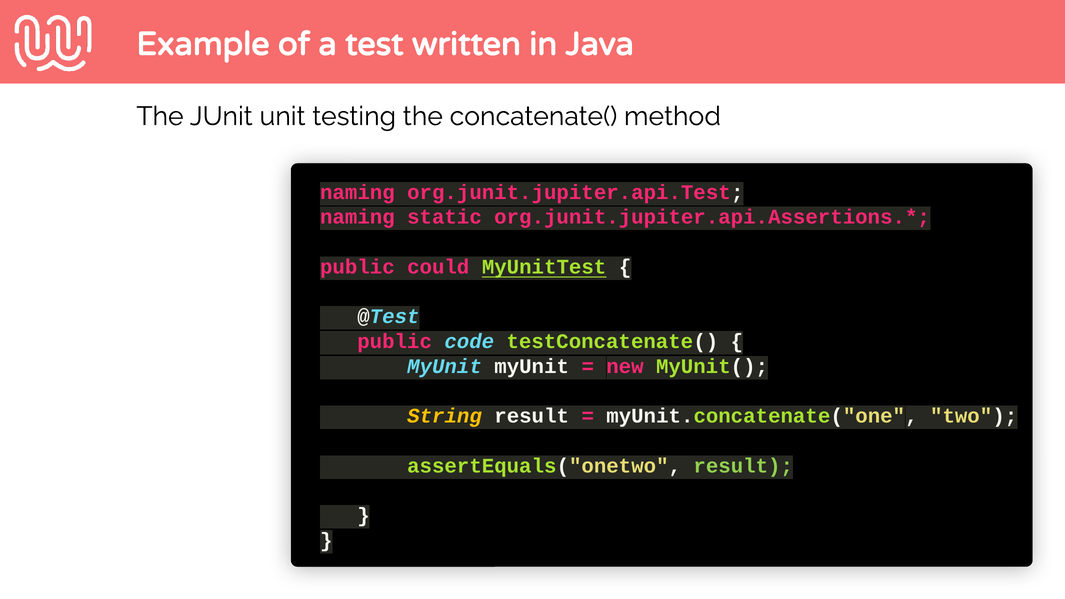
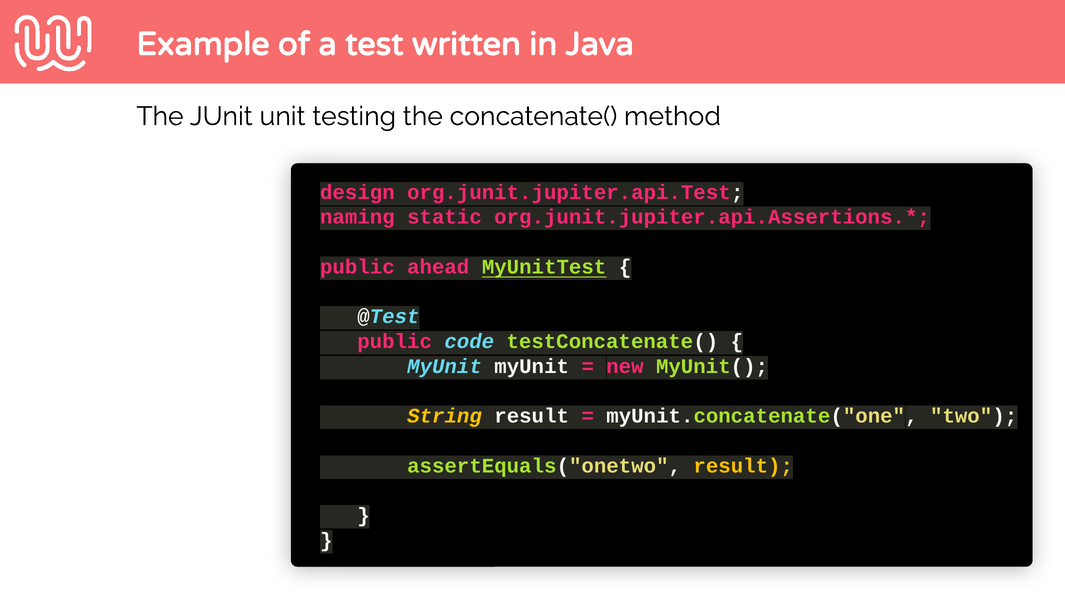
naming at (357, 192): naming -> design
could: could -> ahead
result at (743, 466) colour: light green -> yellow
